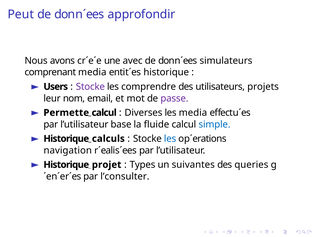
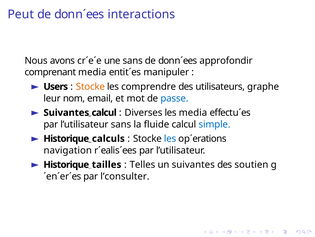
approfondir: approfondir -> interactions
une avec: avec -> sans
simulateurs: simulateurs -> approfondir
entit´es historique: historique -> manipuler
Stocke at (90, 86) colour: purple -> orange
projets: projets -> graphe
passe colour: purple -> blue
Permette at (66, 112): Permette -> Suivantes
l’utilisateur base: base -> sans
projet: projet -> tailles
Types: Types -> Telles
queries: queries -> soutien
